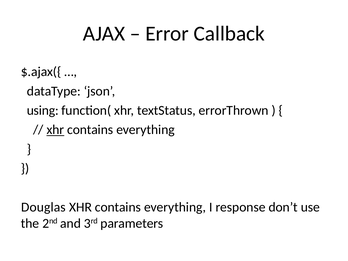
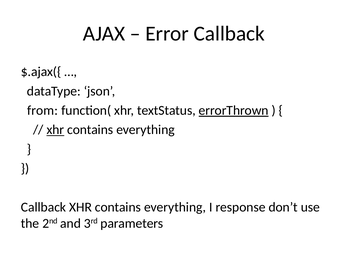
using: using -> from
errorThrown underline: none -> present
Douglas at (43, 207): Douglas -> Callback
